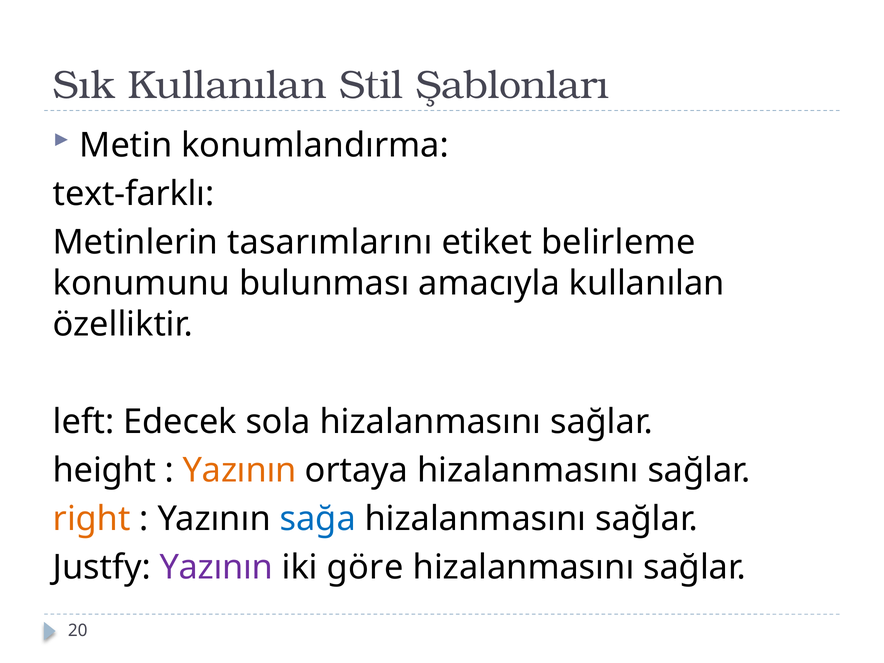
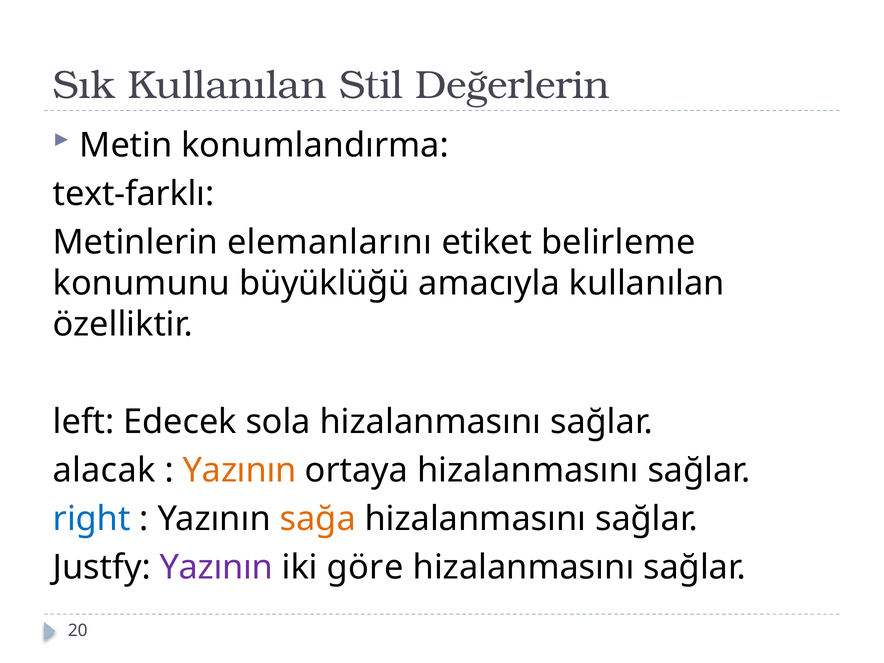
Şablonları: Şablonları -> Değerlerin
tasarımlarını: tasarımlarını -> elemanlarını
bulunması: bulunması -> büyüklüğü
height: height -> alacak
right colour: orange -> blue
sağa colour: blue -> orange
